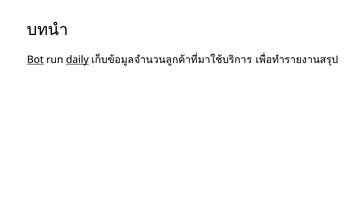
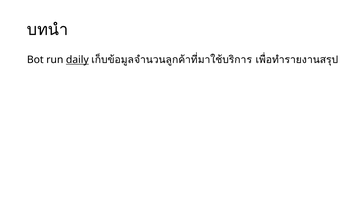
Bot underline: present -> none
